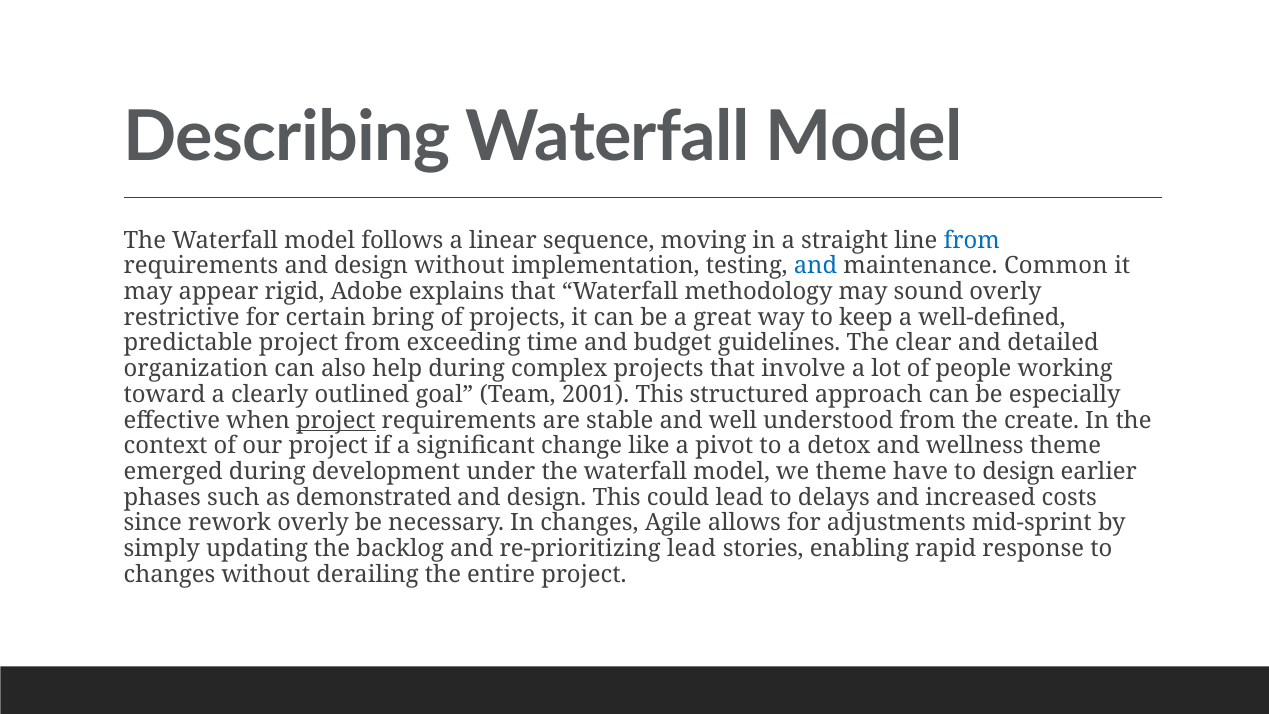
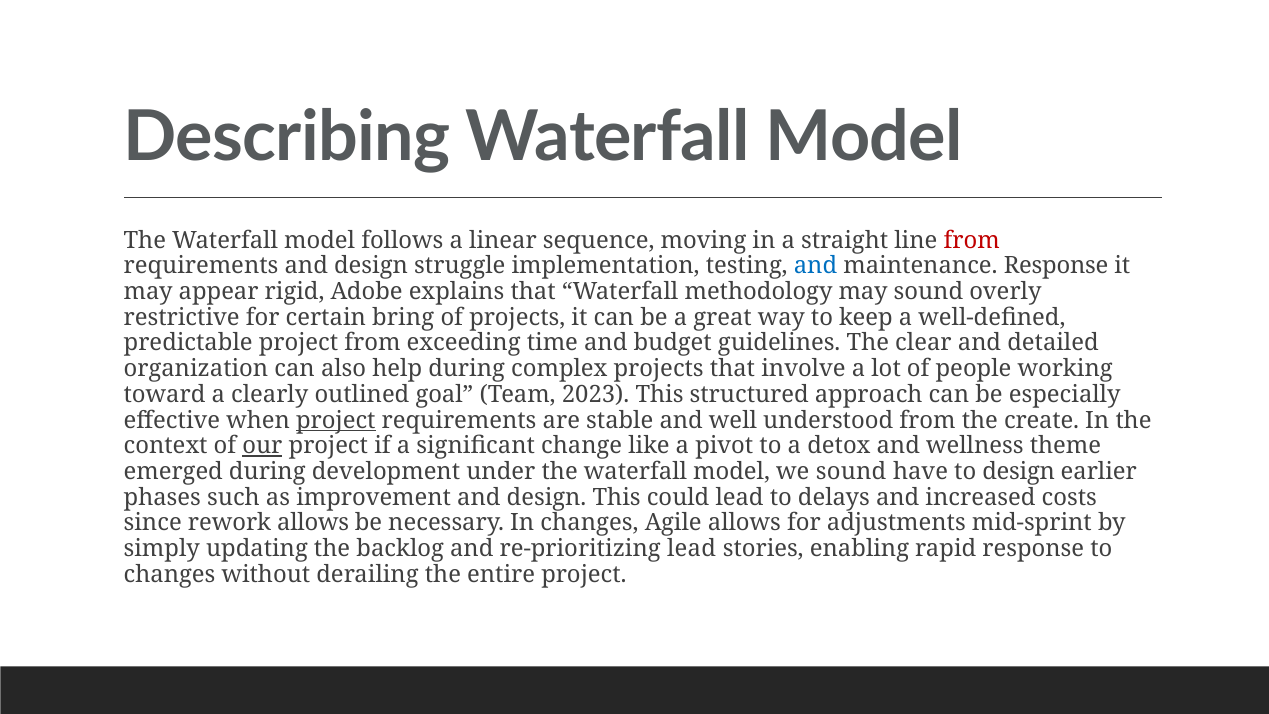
from at (972, 240) colour: blue -> red
design without: without -> struggle
maintenance Common: Common -> Response
2001: 2001 -> 2023
our underline: none -> present
we theme: theme -> sound
demonstrated: demonstrated -> improvement
rework overly: overly -> allows
